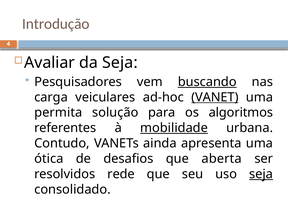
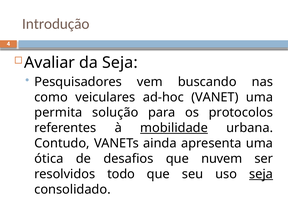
buscando underline: present -> none
carga: carga -> como
VANET underline: present -> none
algoritmos: algoritmos -> protocolos
aberta: aberta -> nuvem
rede: rede -> todo
